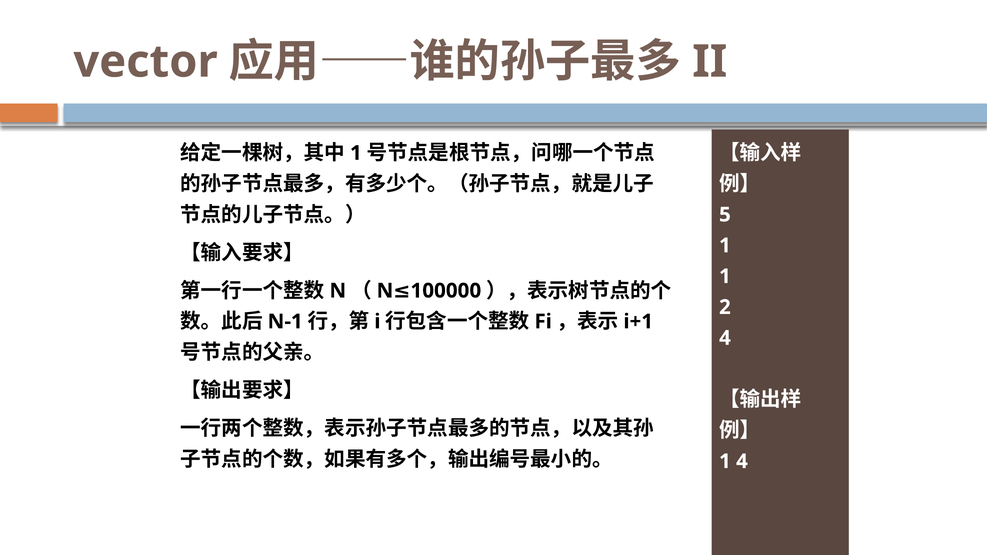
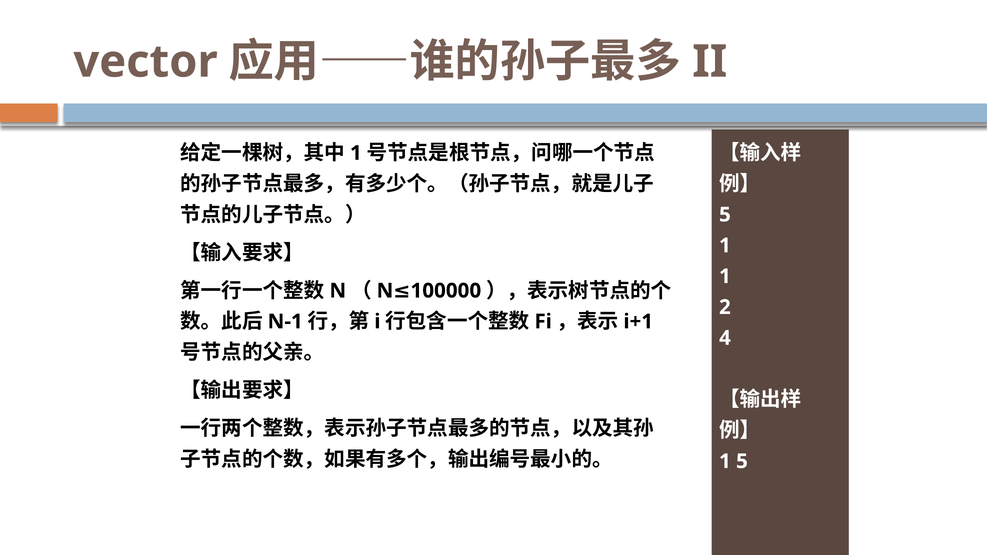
1 4: 4 -> 5
